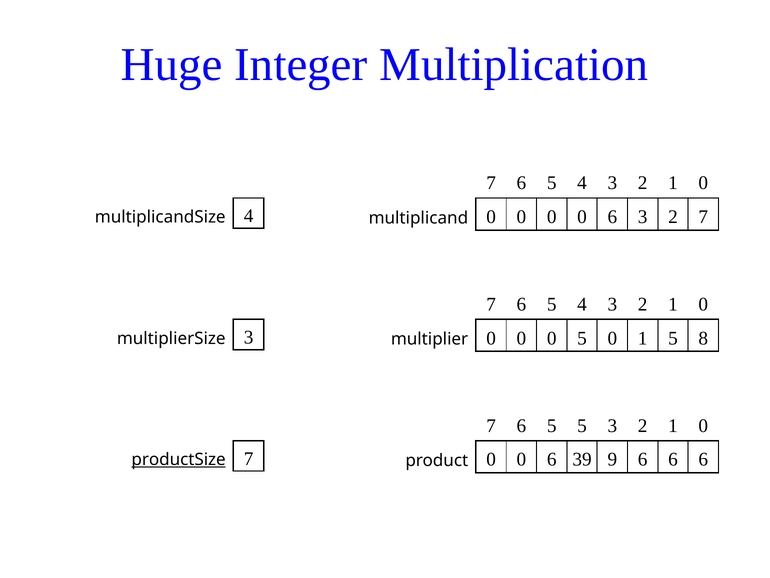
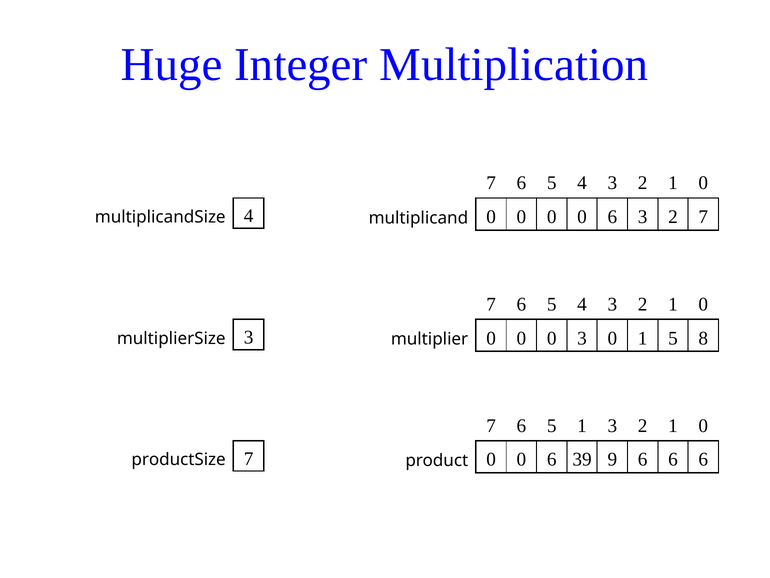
0 5: 5 -> 3
5 5: 5 -> 1
productSize underline: present -> none
